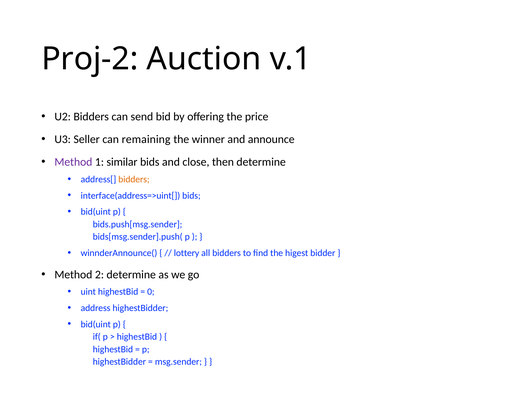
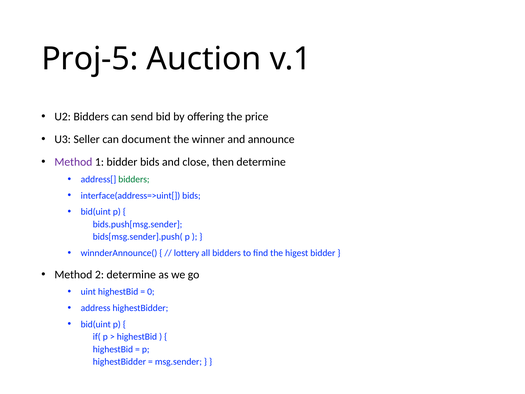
Proj-2: Proj-2 -> Proj-5
remaining: remaining -> document
1 similar: similar -> bidder
bidders at (134, 179) colour: orange -> green
